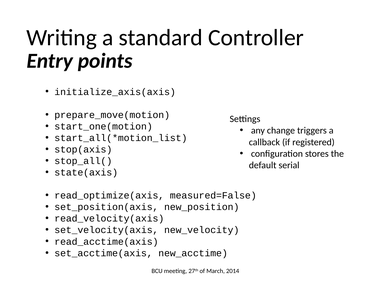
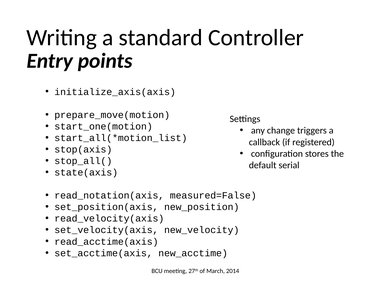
read_optimize(axis: read_optimize(axis -> read_notation(axis
